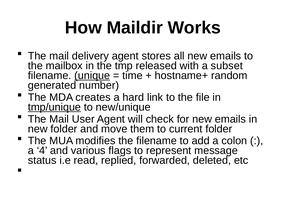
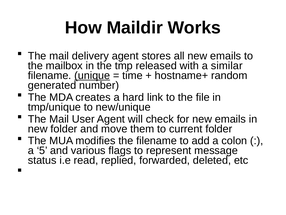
subset: subset -> similar
tmp/unique underline: present -> none
4: 4 -> 5
